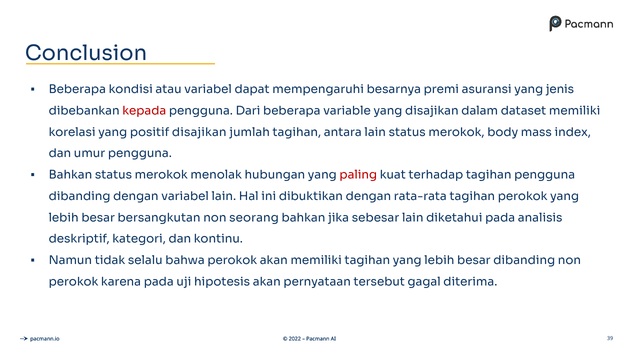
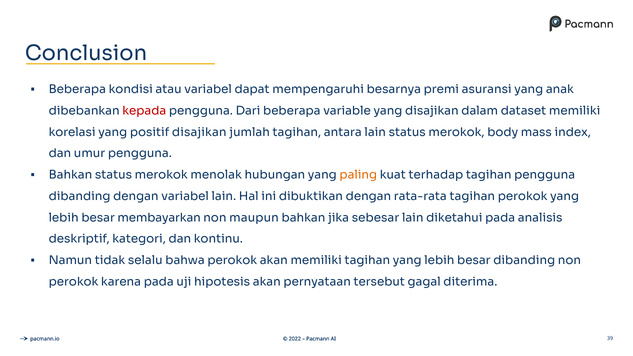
jenis: jenis -> anak
paling colour: red -> orange
bersangkutan: bersangkutan -> membayarkan
seorang: seorang -> maupun
